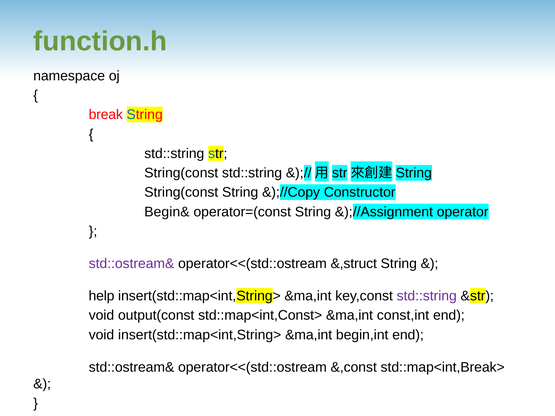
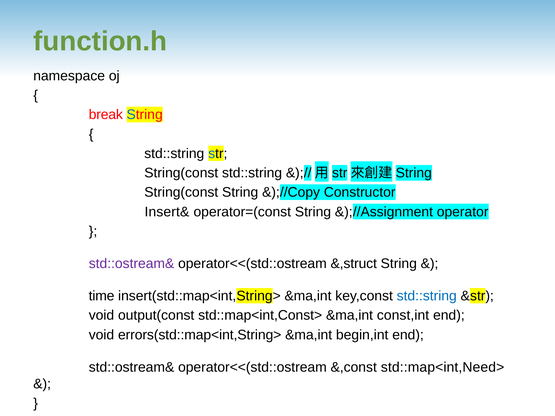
Begin&: Begin& -> Insert&
help: help -> time
std::string at (427, 296) colour: purple -> blue
void insert(std::map<int,String>: insert(std::map<int,String> -> errors(std::map<int,String>
std::map<int,Break>: std::map<int,Break> -> std::map<int,Need>
